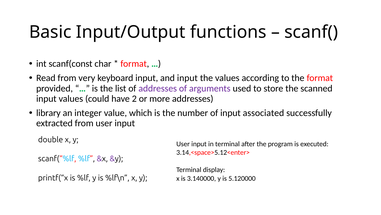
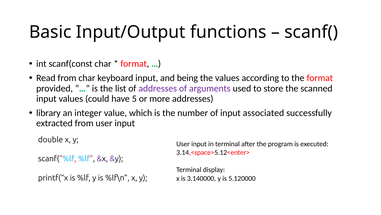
from very: very -> char
and input: input -> being
2: 2 -> 5
